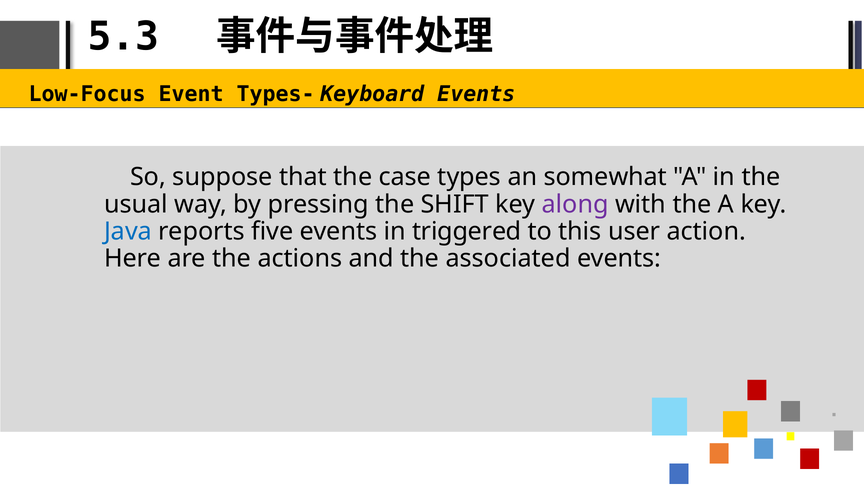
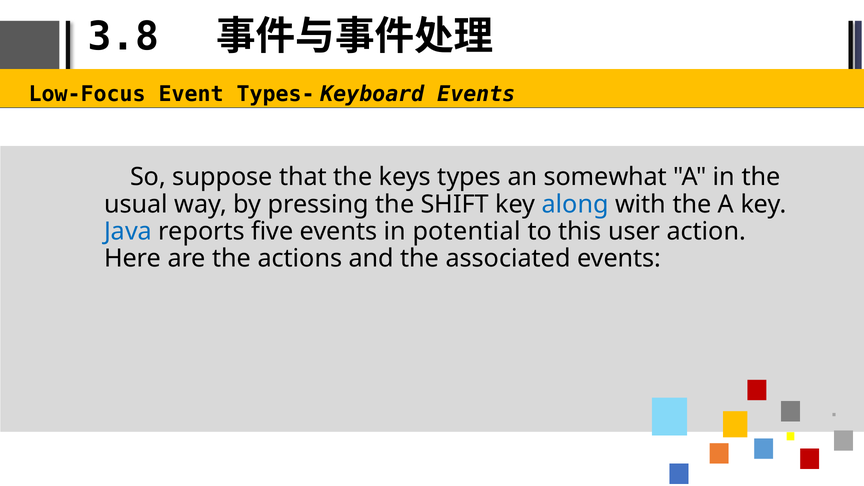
5.3: 5.3 -> 3.8
case: case -> keys
along colour: purple -> blue
triggered: triggered -> potential
